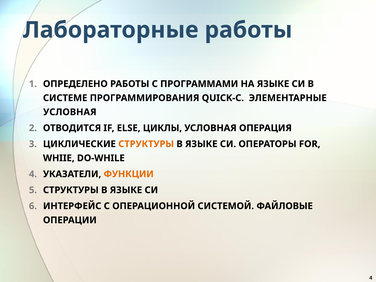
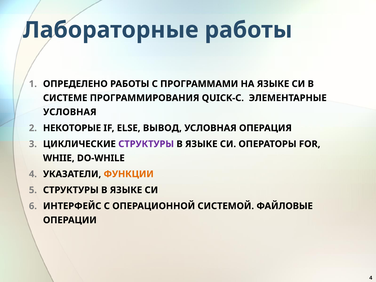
ОТВОДИТСЯ: ОТВОДИТСЯ -> НЕКОТОРЫЕ
ЦИКЛЫ: ЦИКЛЫ -> ВЫВОД
СТРУКТУРЫ at (146, 144) colour: orange -> purple
